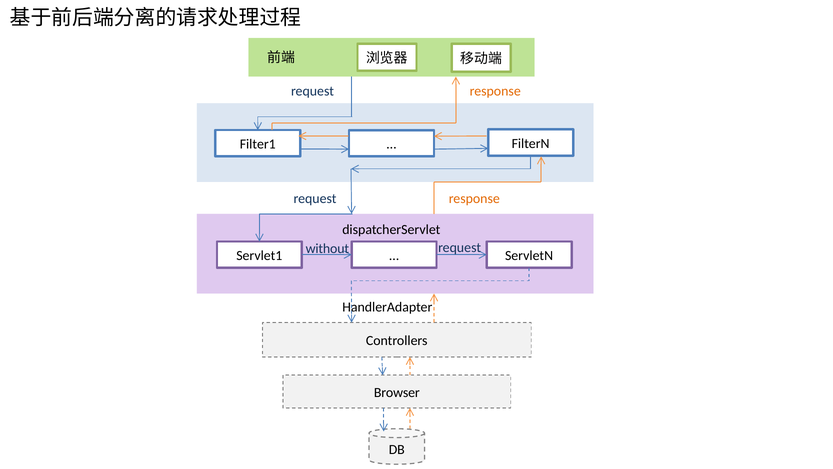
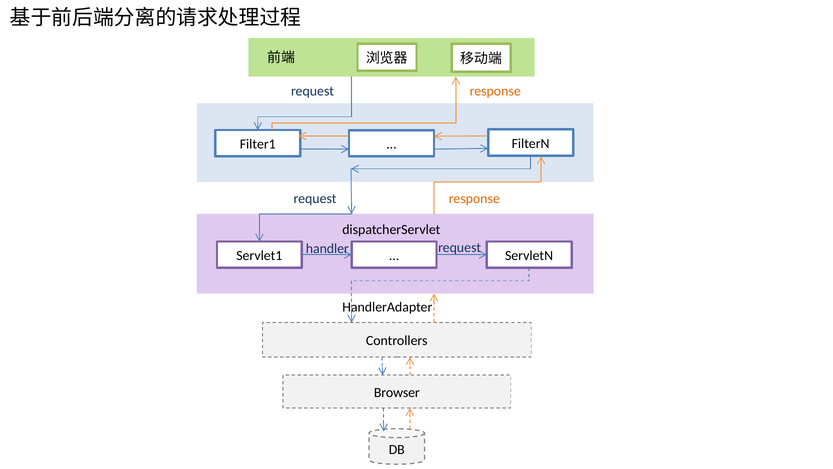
without: without -> handler
